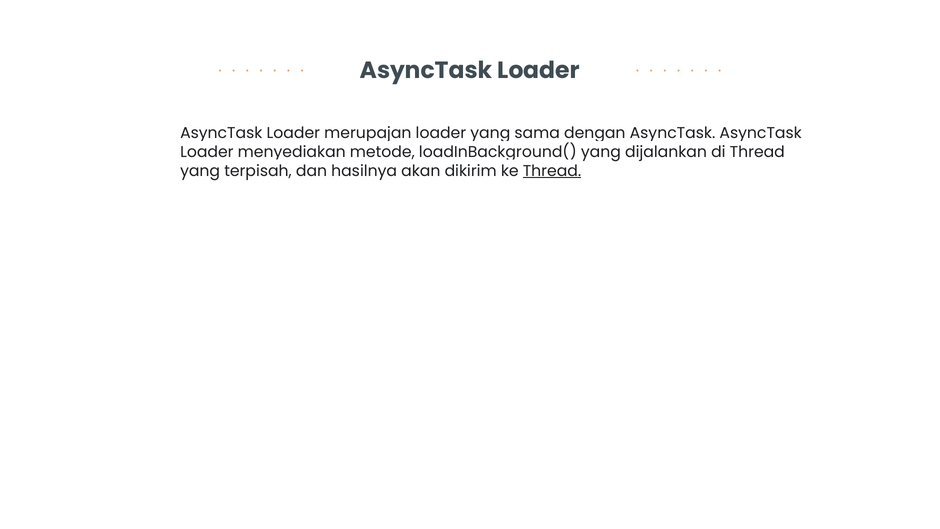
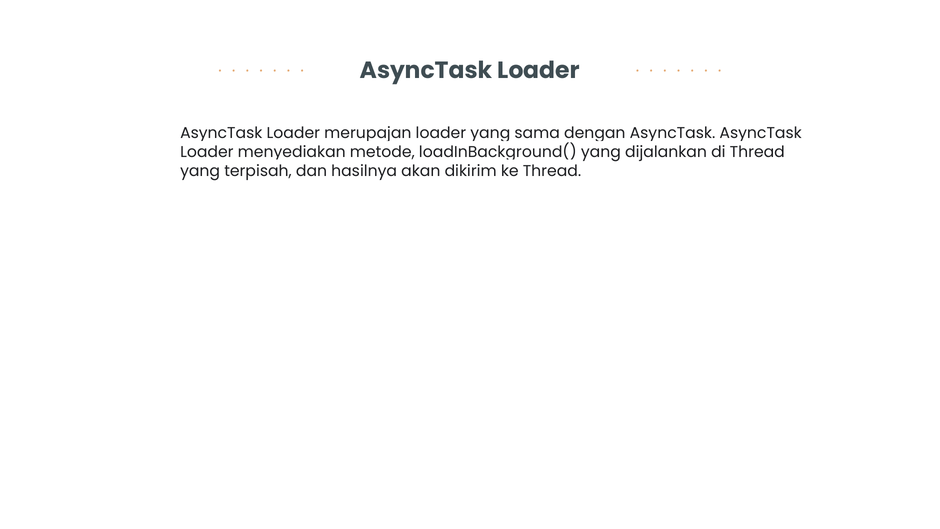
Thread at (552, 171) underline: present -> none
